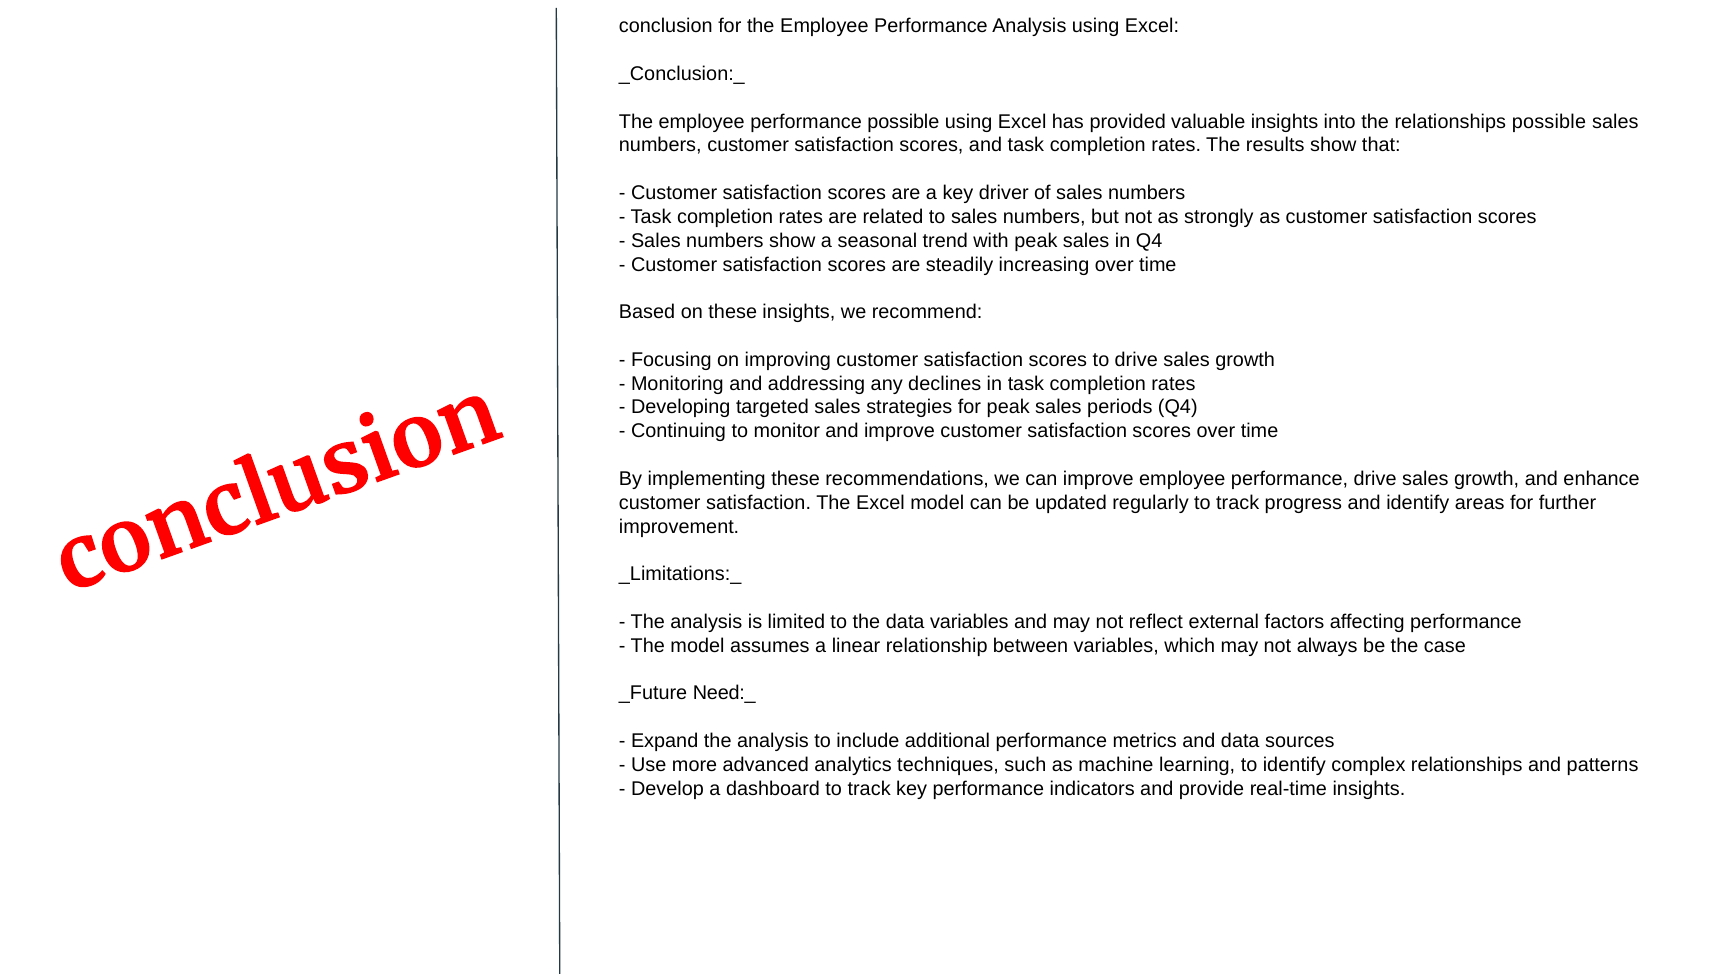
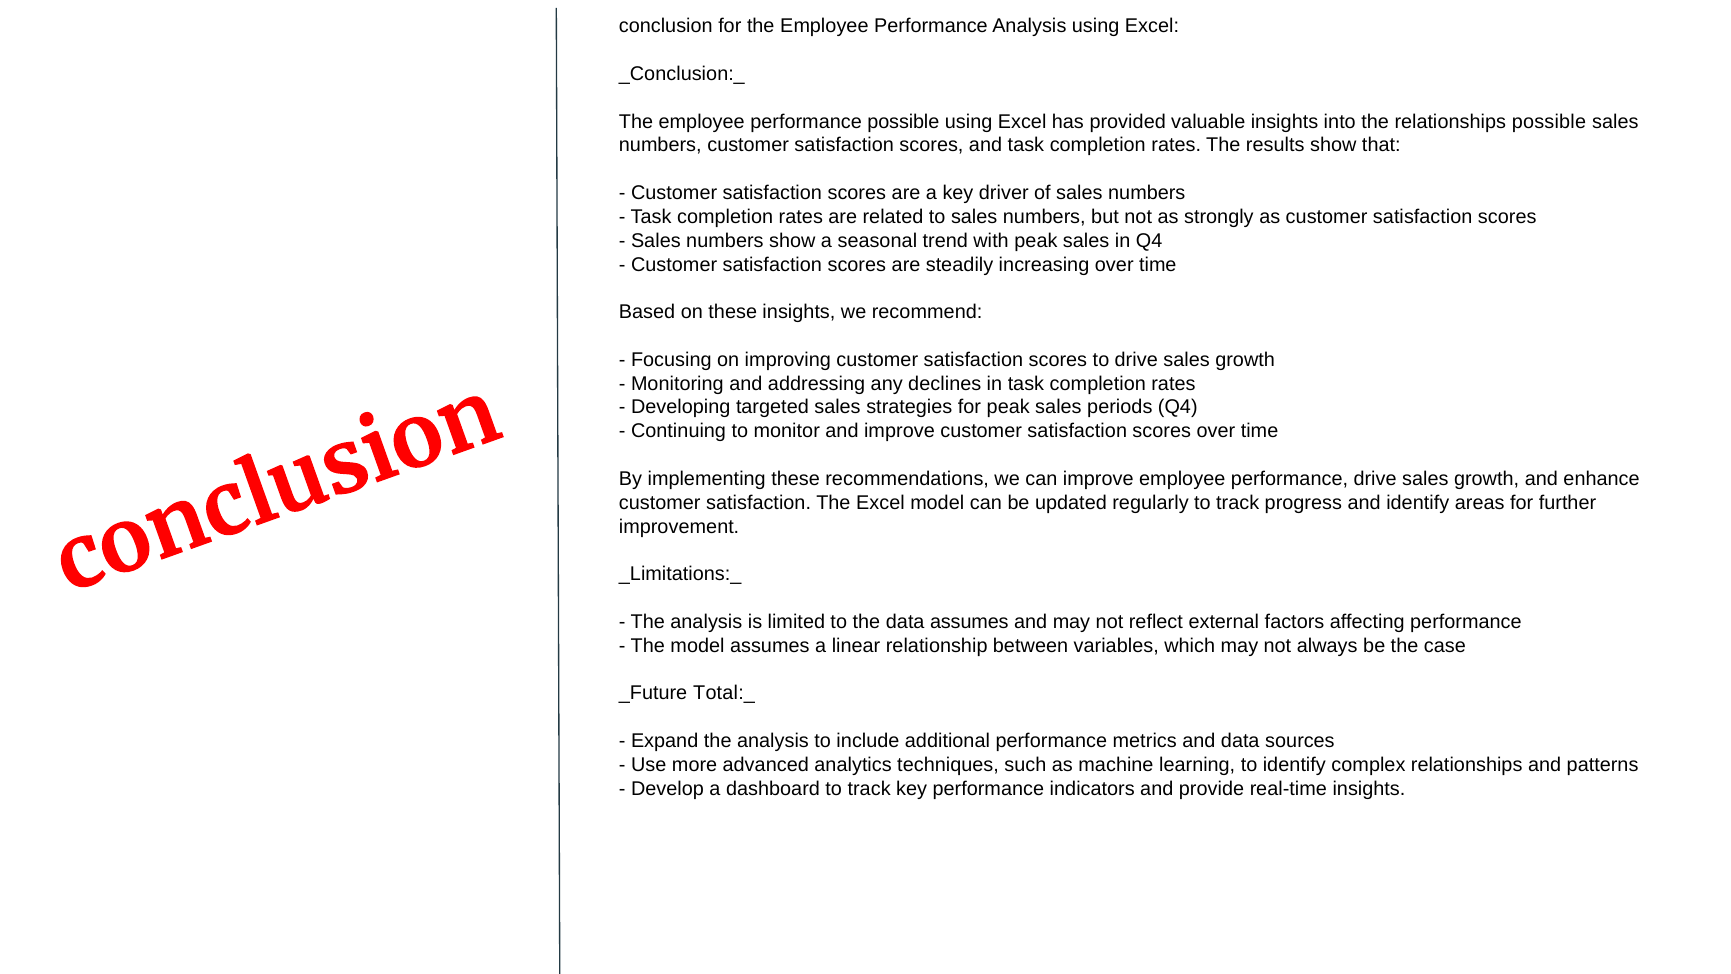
data variables: variables -> assumes
Need:_: Need:_ -> Total:_
